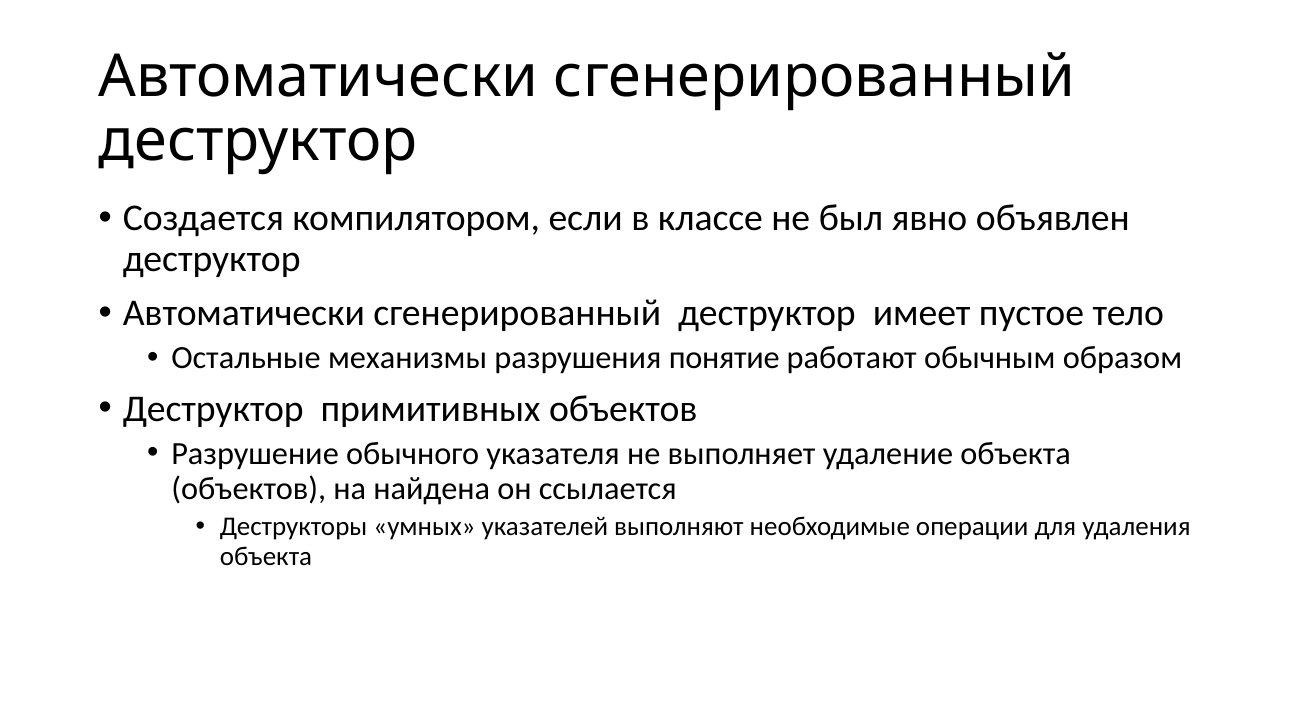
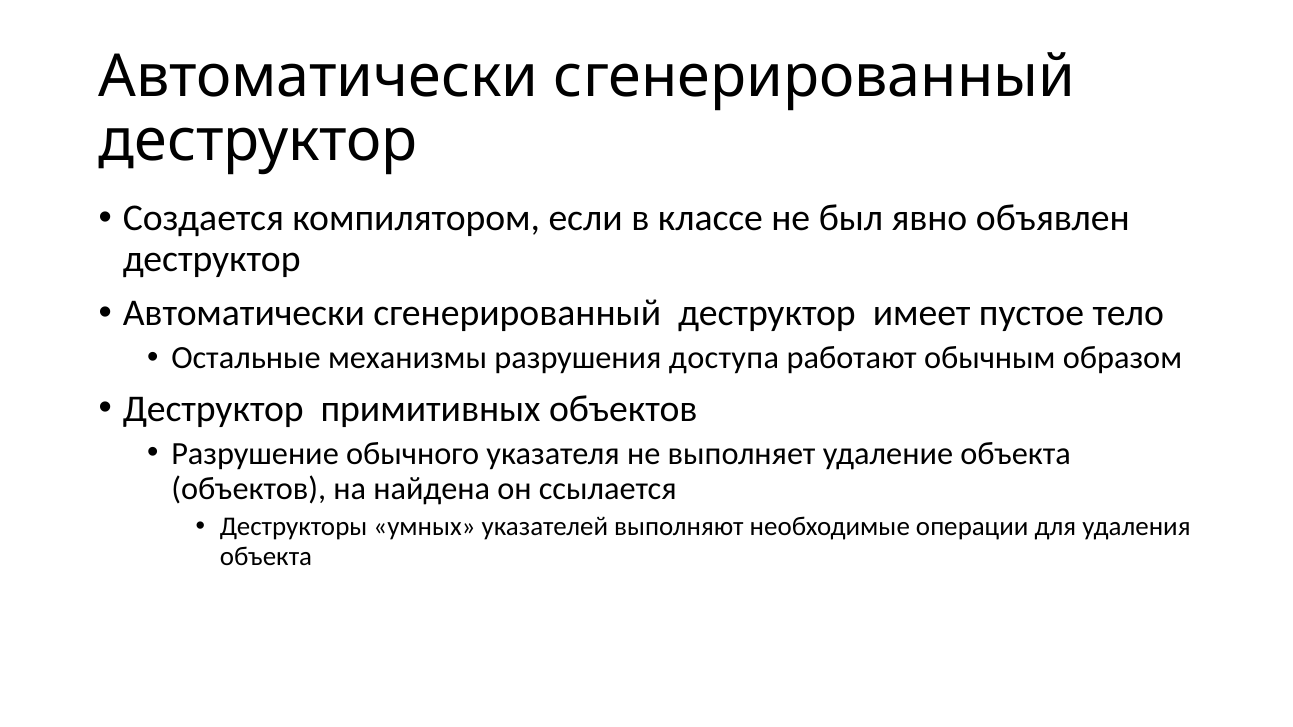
понятие: понятие -> доступа
